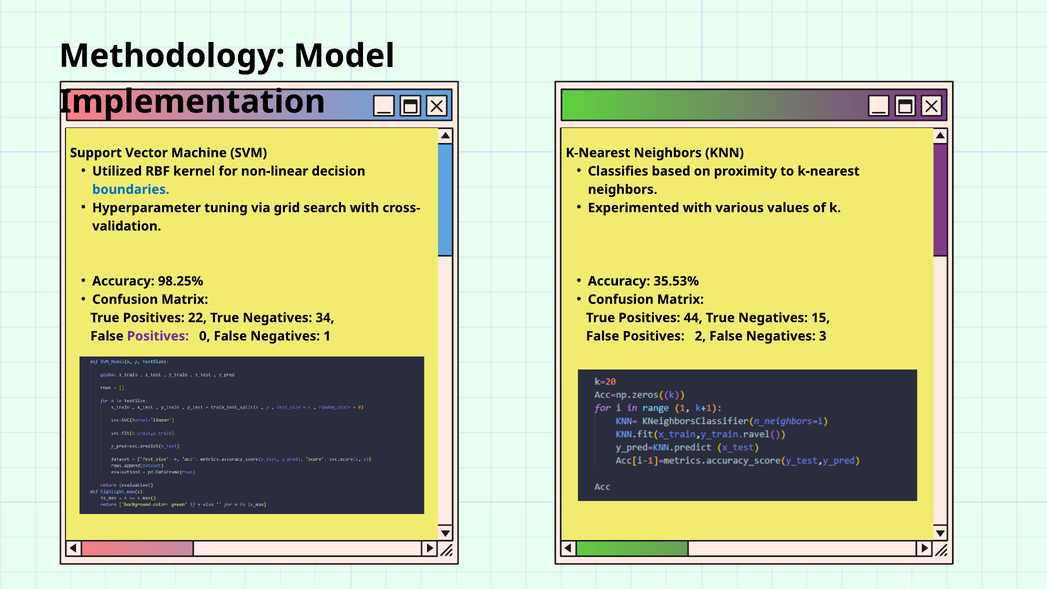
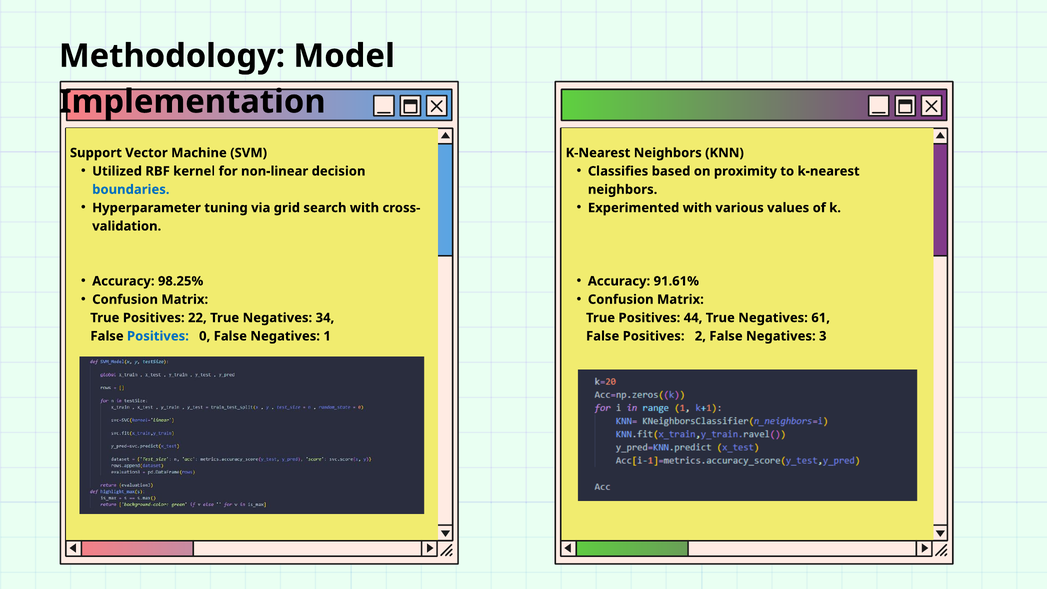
35.53%: 35.53% -> 91.61%
15: 15 -> 61
Positives at (158, 336) colour: purple -> blue
